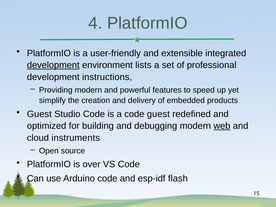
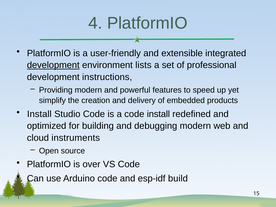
Guest at (39, 114): Guest -> Install
code guest: guest -> install
web underline: present -> none
flash: flash -> build
